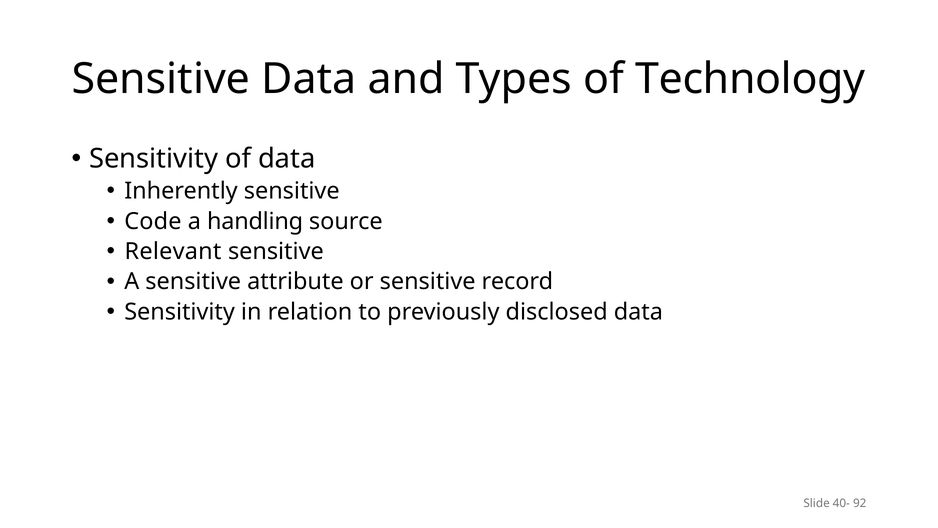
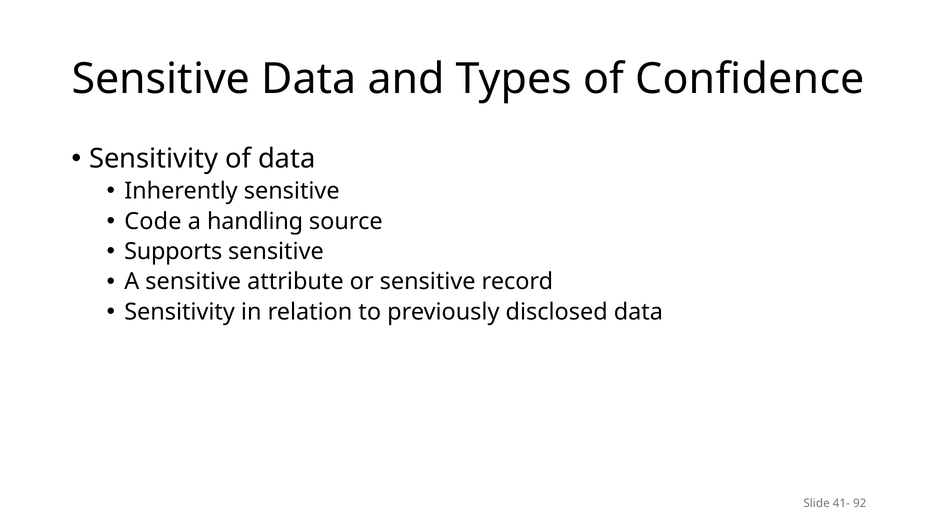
Technology: Technology -> Confidence
Relevant: Relevant -> Supports
40-: 40- -> 41-
